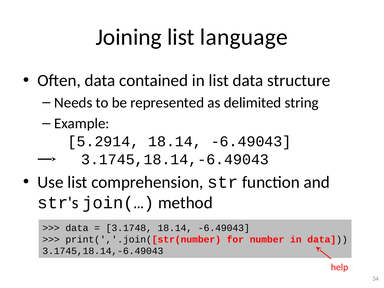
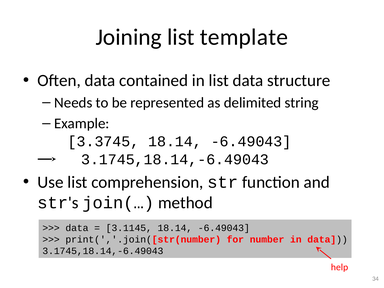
language: language -> template
5.2914: 5.2914 -> 3.3745
3.1748: 3.1748 -> 3.1145
